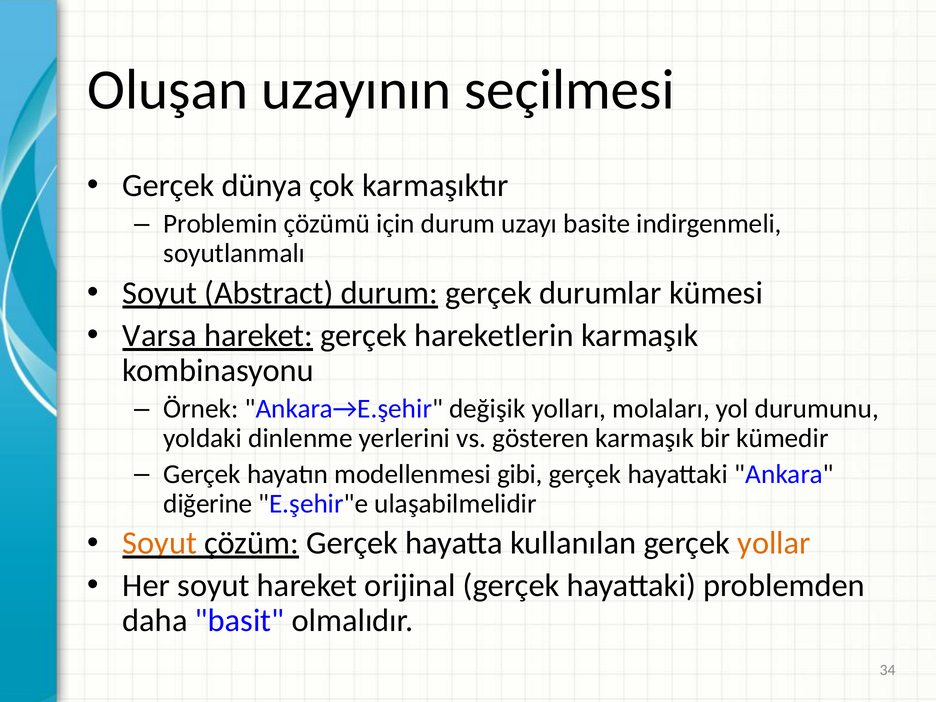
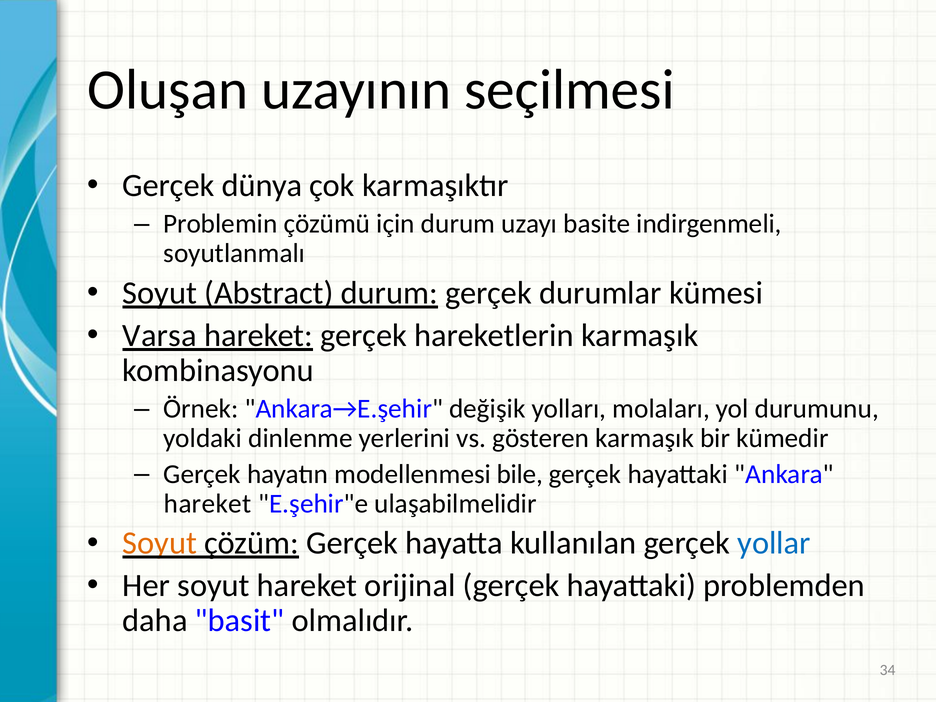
gibi: gibi -> bile
diğerine at (208, 504): diğerine -> hareket
yollar colour: orange -> blue
